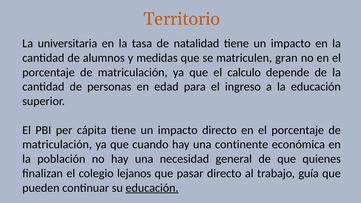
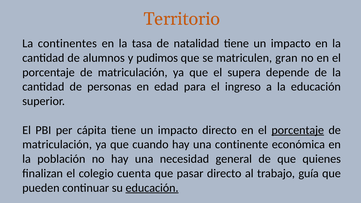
universitaria: universitaria -> continentes
medidas: medidas -> pudimos
calculo: calculo -> supera
porcentaje at (298, 130) underline: none -> present
lejanos: lejanos -> cuenta
